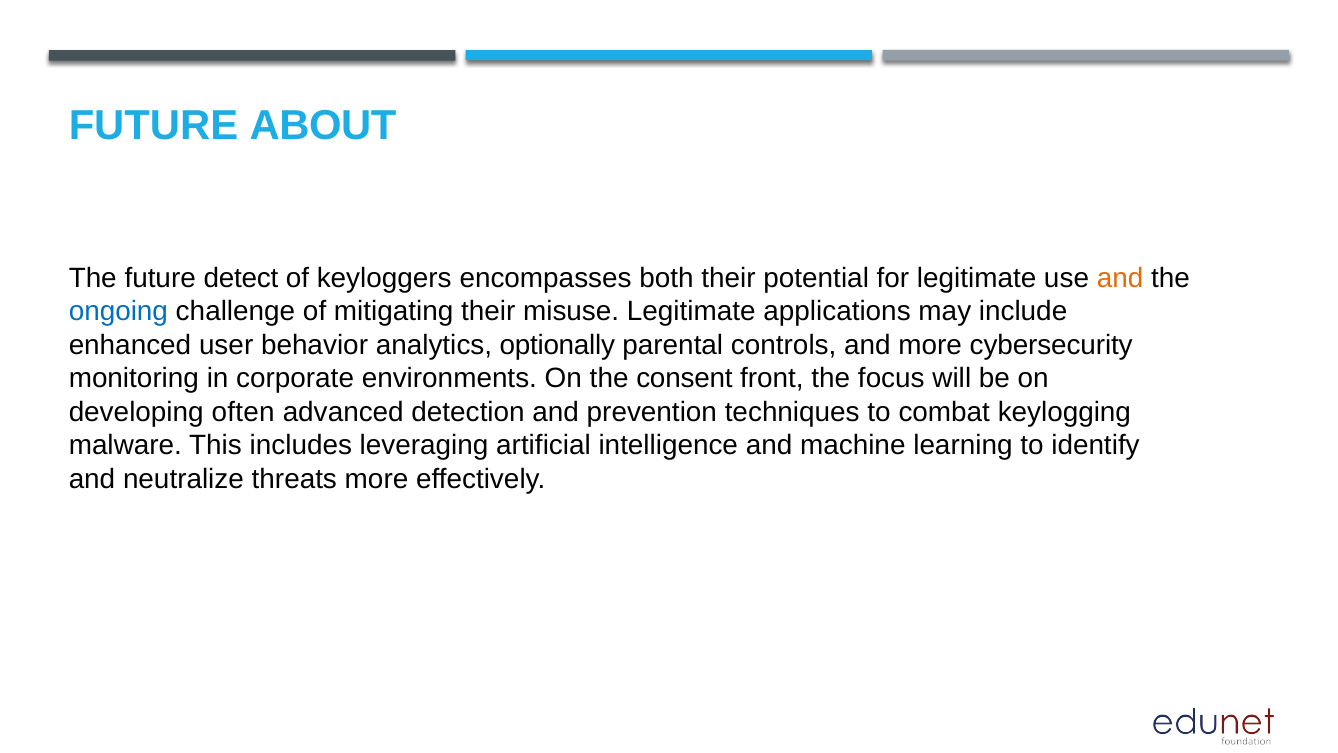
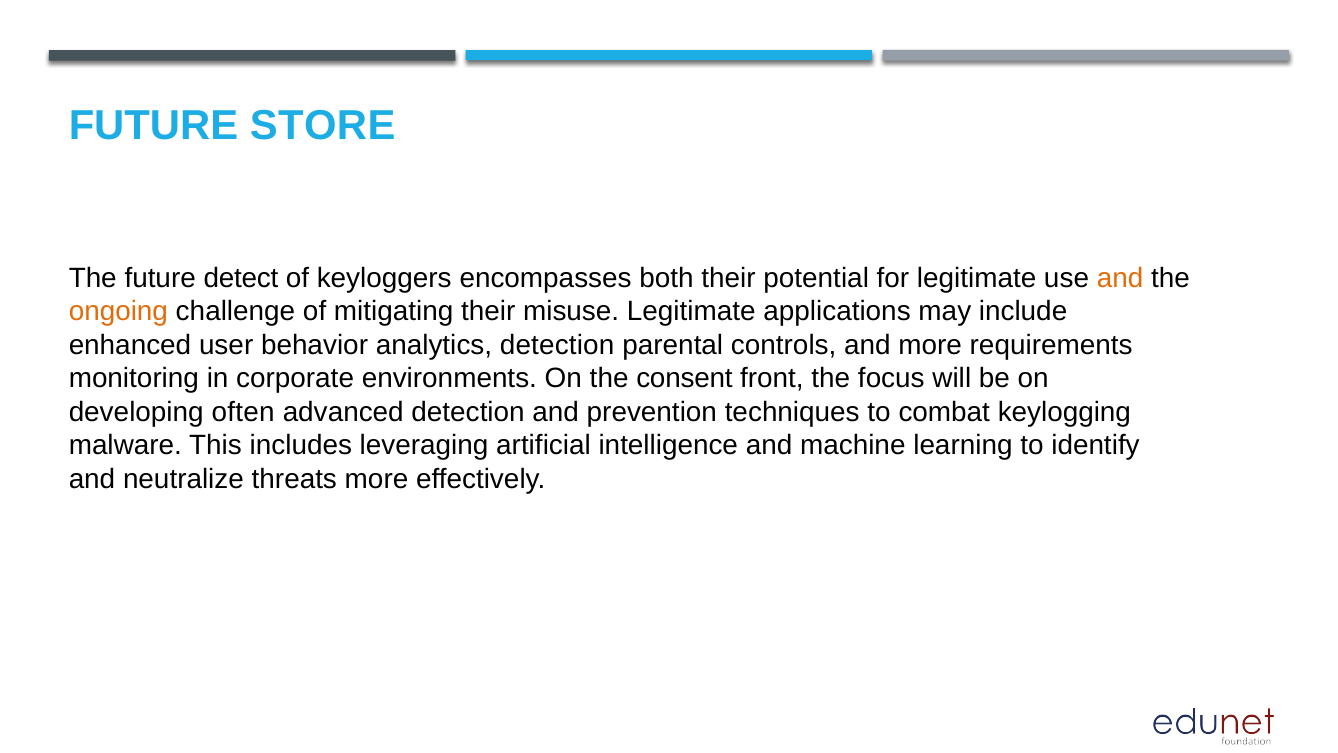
ABOUT: ABOUT -> STORE
ongoing colour: blue -> orange
analytics optionally: optionally -> detection
cybersecurity: cybersecurity -> requirements
